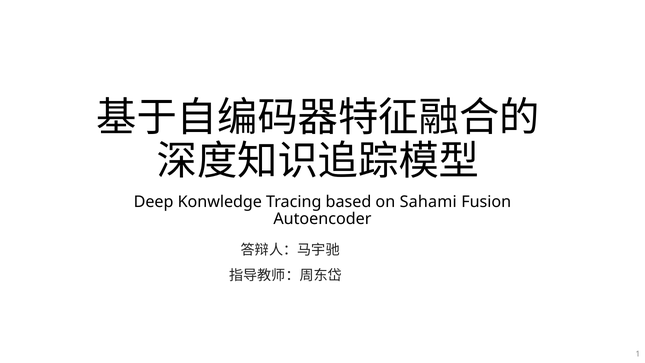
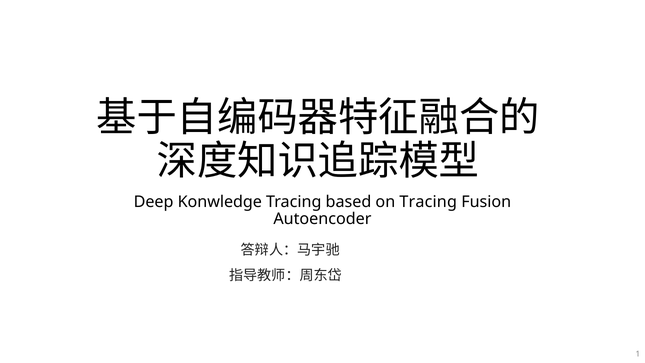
on Sahami: Sahami -> Tracing
